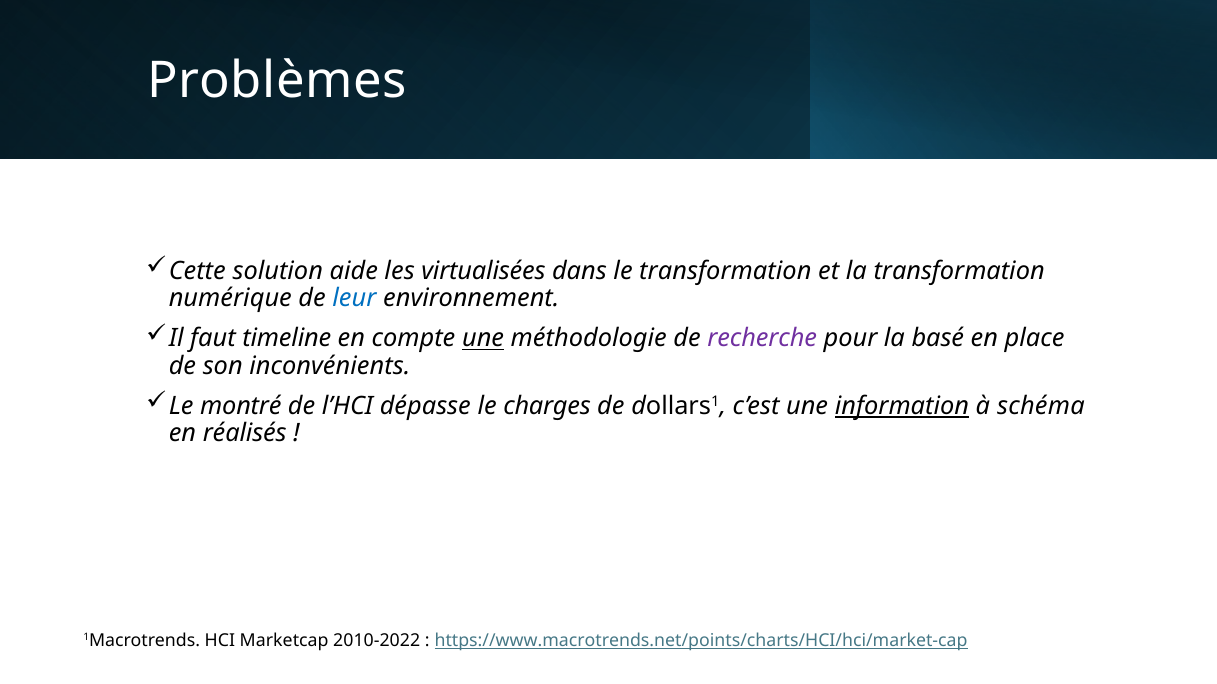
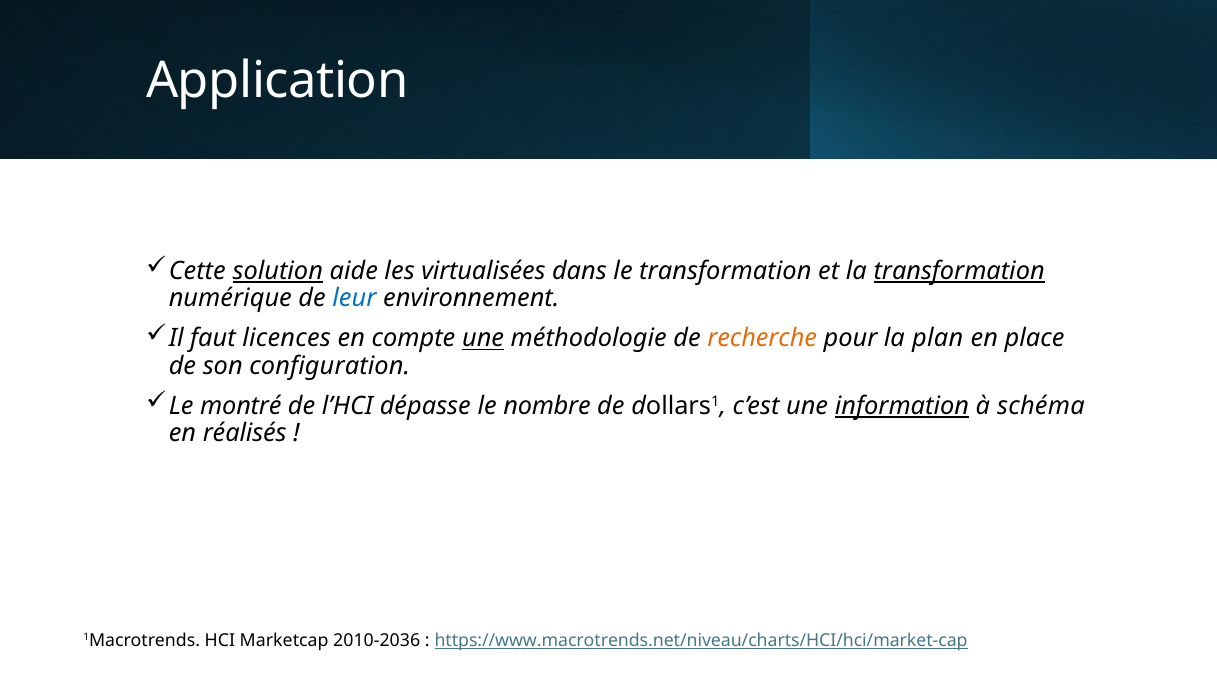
Problèmes: Problèmes -> Application
solution underline: none -> present
transformation at (959, 271) underline: none -> present
timeline: timeline -> licences
recherche colour: purple -> orange
basé: basé -> plan
inconvénients: inconvénients -> configuration
charges: charges -> nombre
2010-2022: 2010-2022 -> 2010-2036
https://www.macrotrends.net/points/charts/HCI/hci/market-cap: https://www.macrotrends.net/points/charts/HCI/hci/market-cap -> https://www.macrotrends.net/niveau/charts/HCI/hci/market-cap
